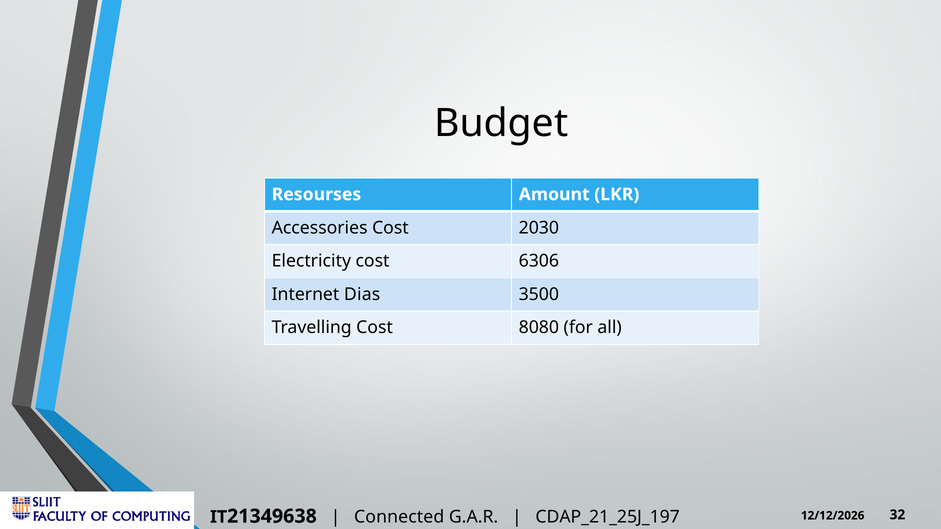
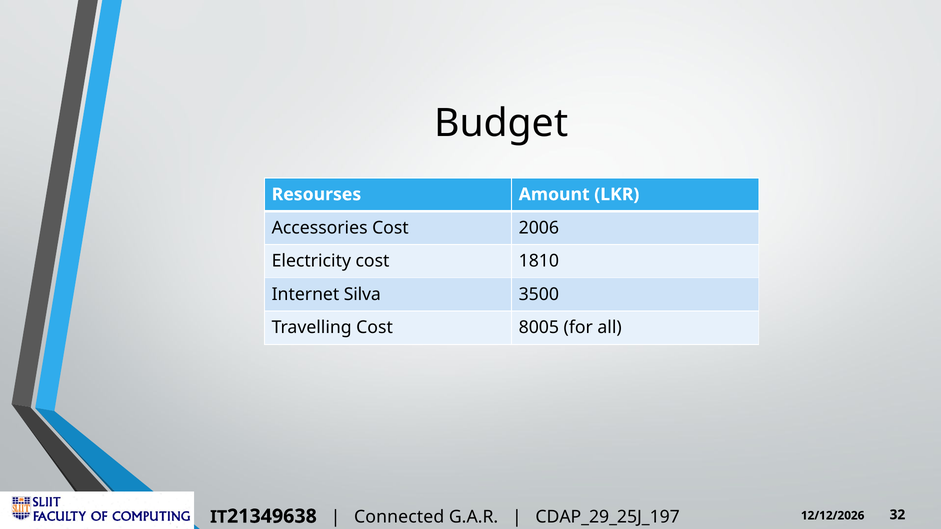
2030: 2030 -> 2006
6306: 6306 -> 1810
Dias: Dias -> Silva
8080: 8080 -> 8005
CDAP_21_25J_197: CDAP_21_25J_197 -> CDAP_29_25J_197
